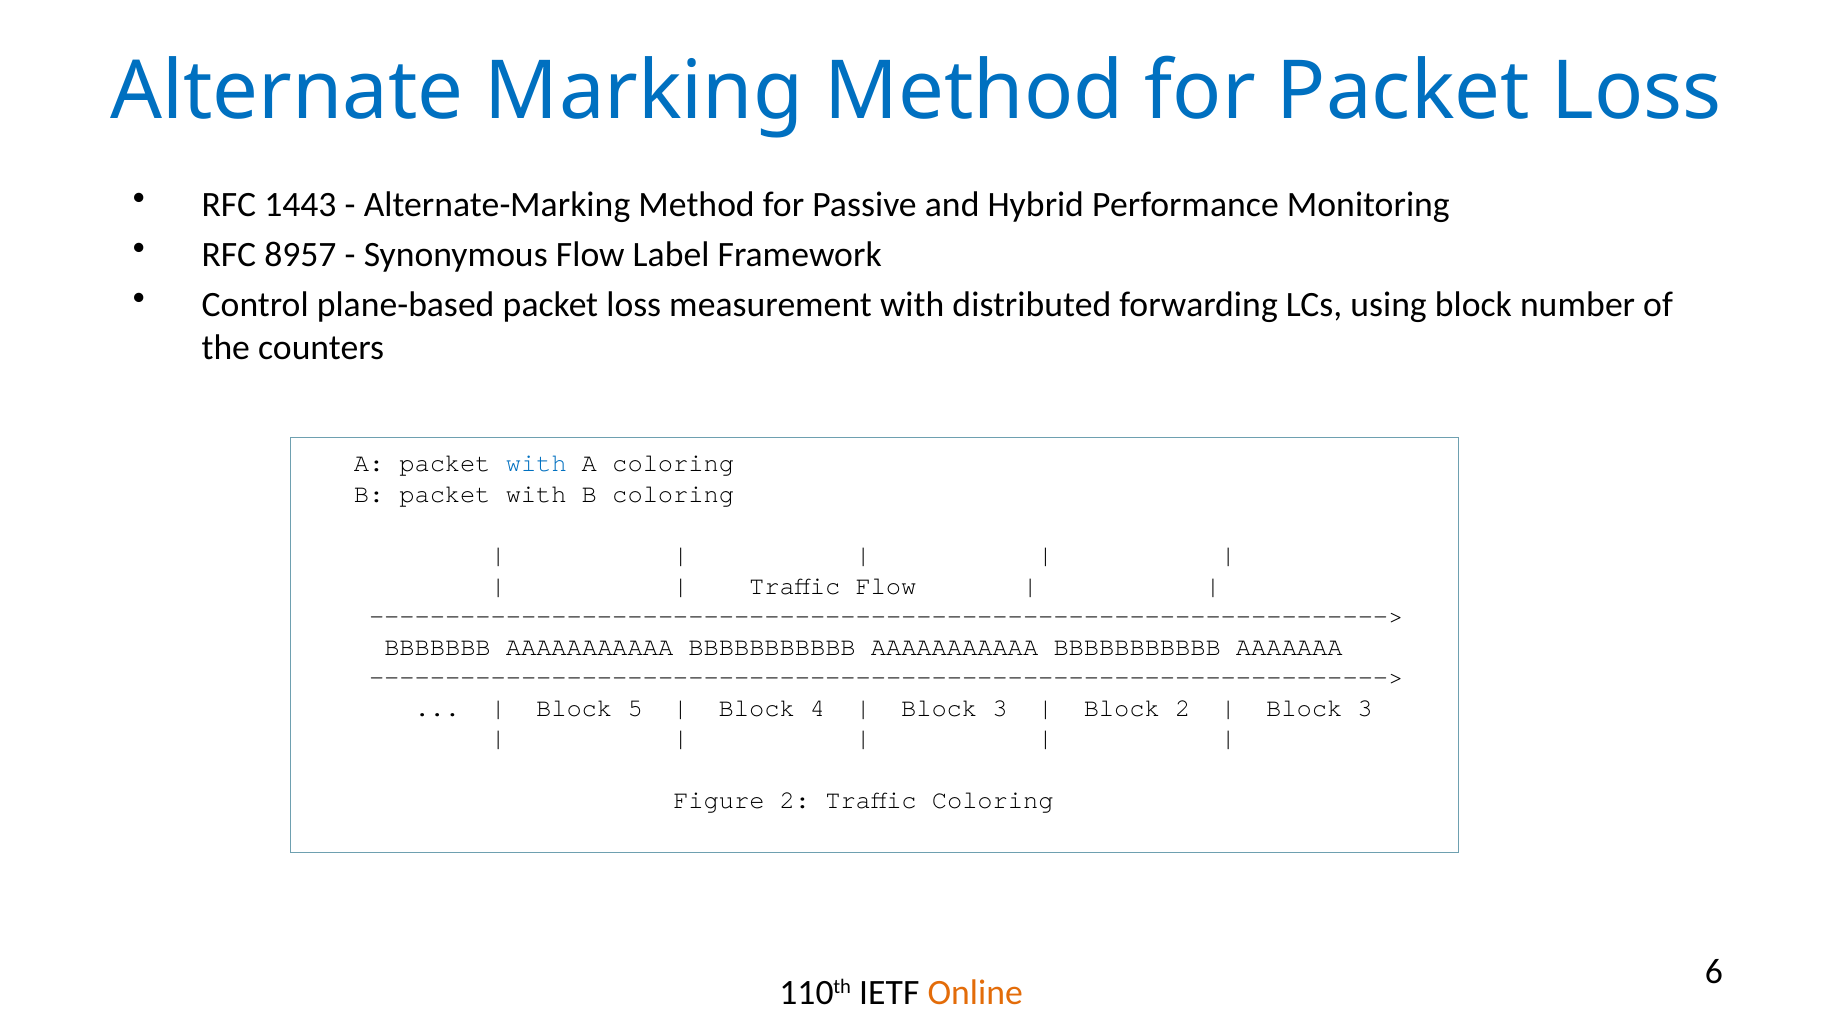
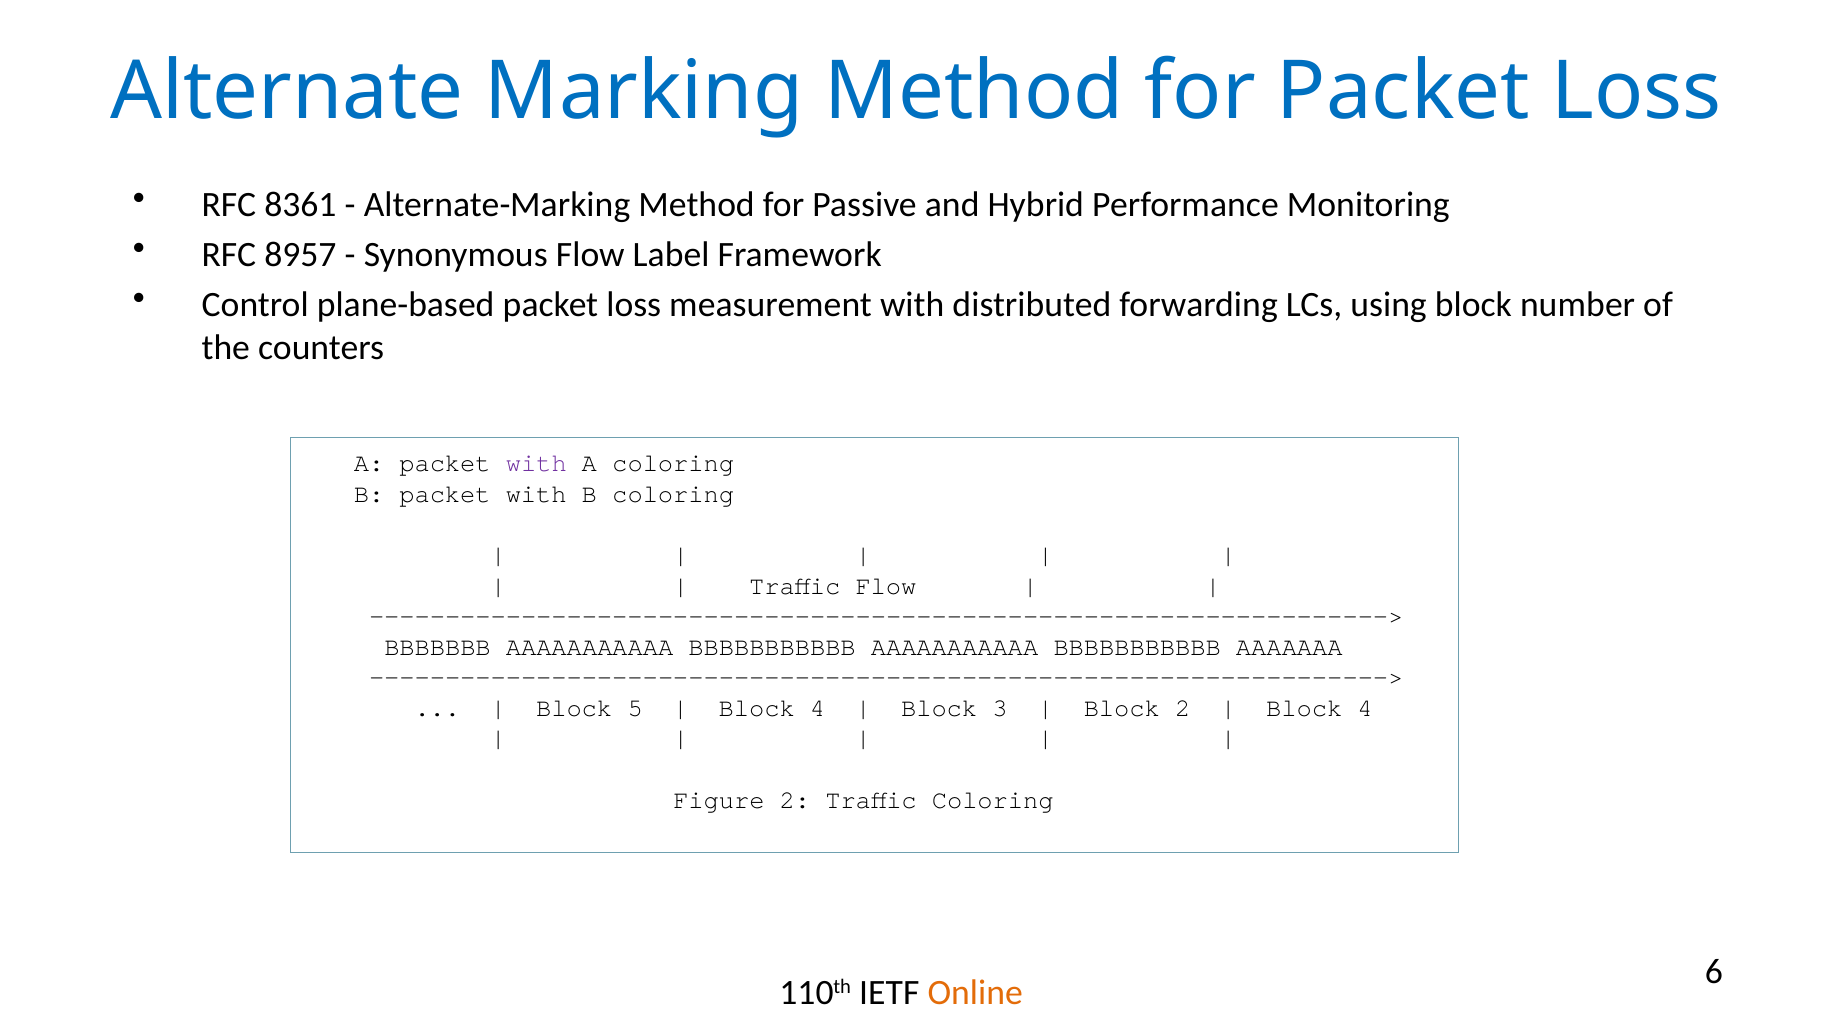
1443: 1443 -> 8361
with at (536, 463) colour: blue -> purple
3 at (1365, 708): 3 -> 4
